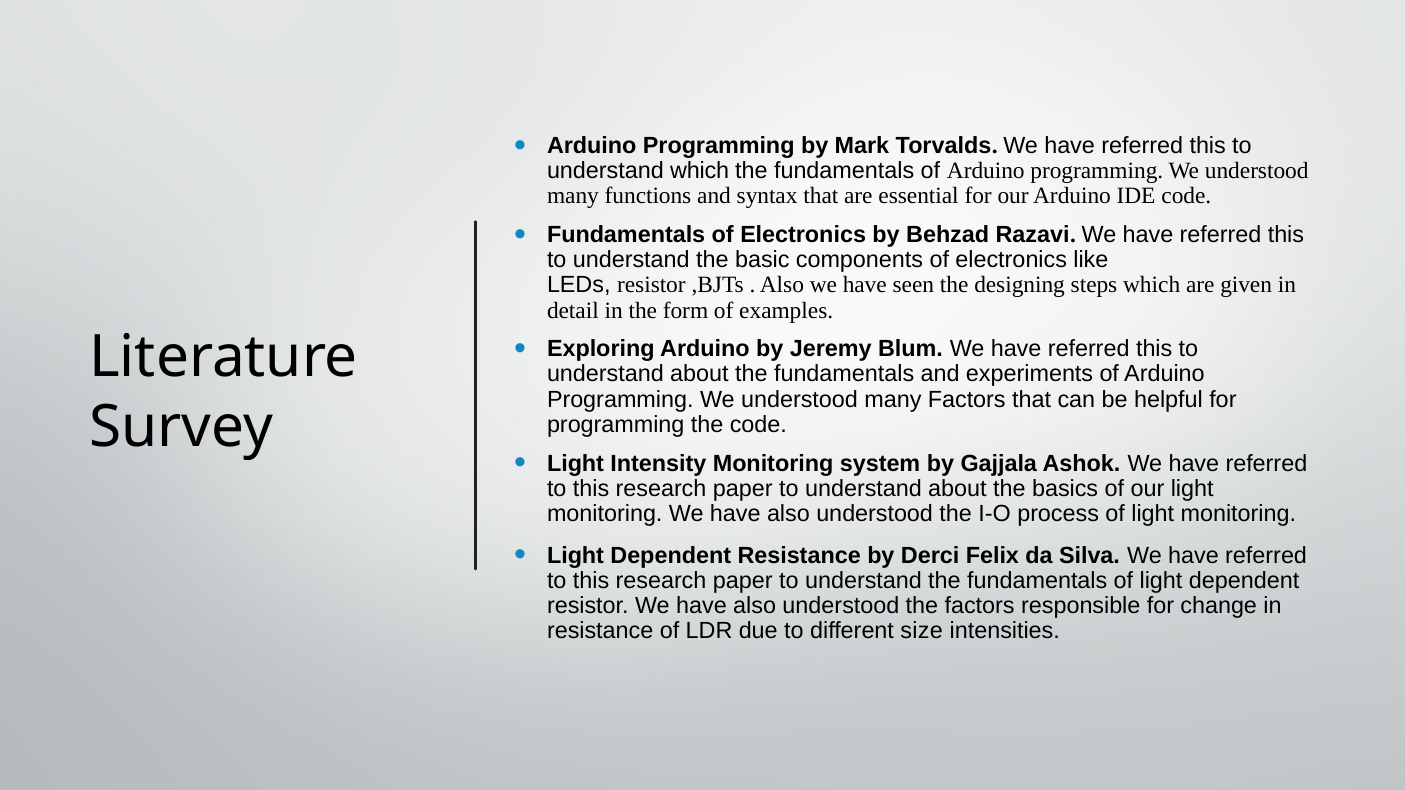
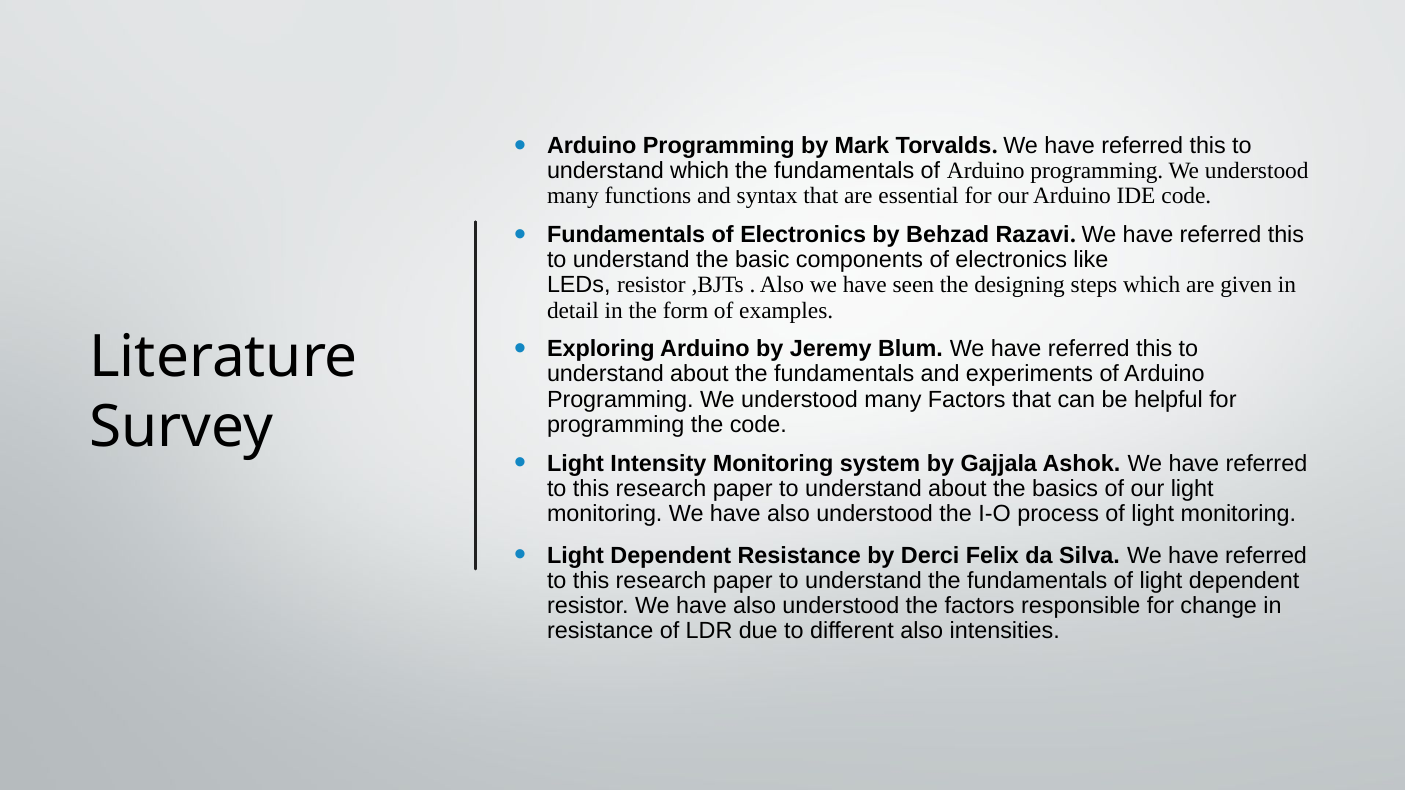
different size: size -> also
